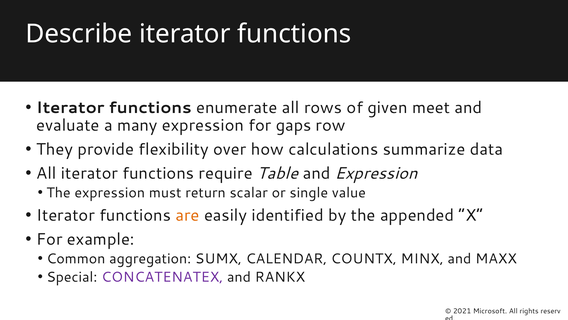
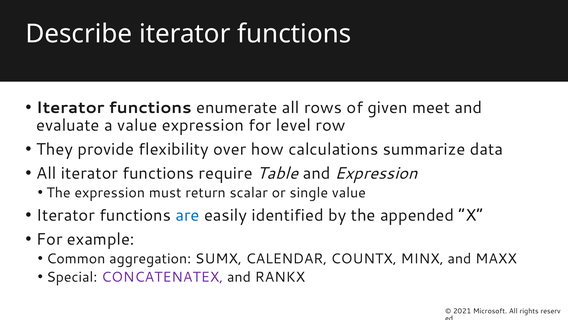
a many: many -> value
gaps: gaps -> level
are colour: orange -> blue
